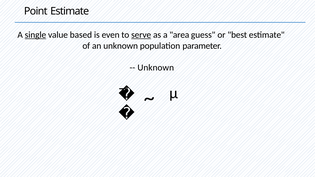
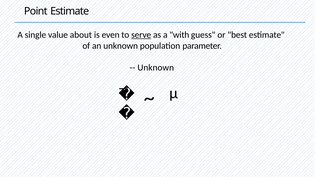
single underline: present -> none
based: based -> about
area: area -> with
